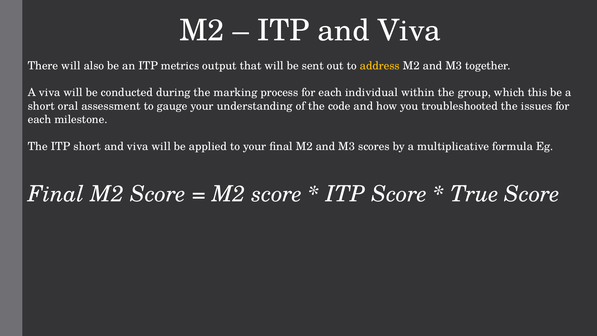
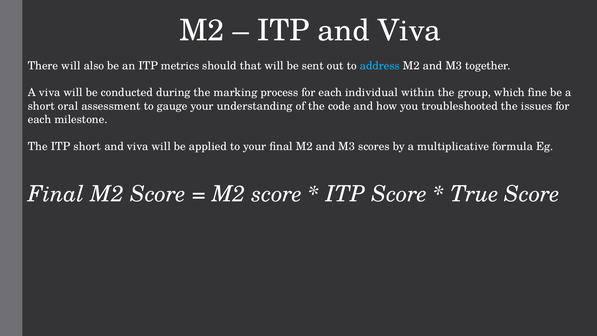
output: output -> should
address colour: yellow -> light blue
this: this -> fine
